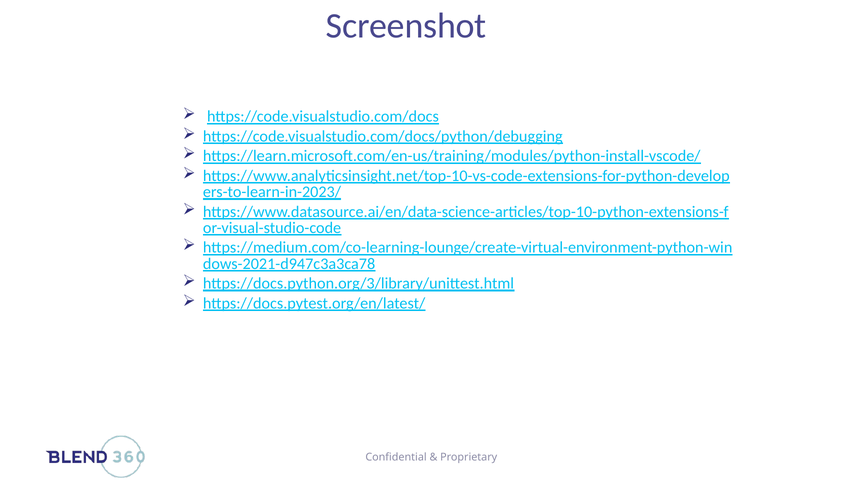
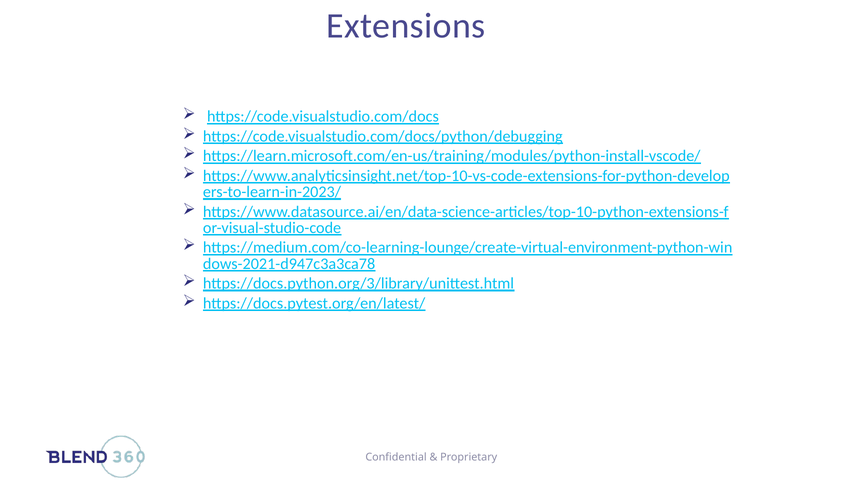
Screenshot: Screenshot -> Extensions
